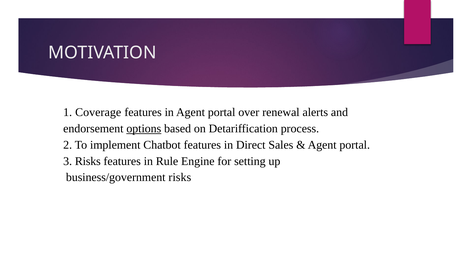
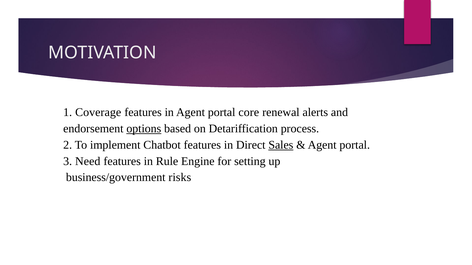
over: over -> core
Sales underline: none -> present
3 Risks: Risks -> Need
